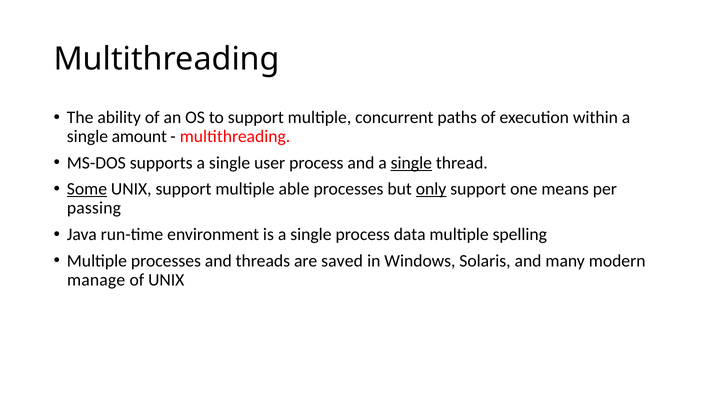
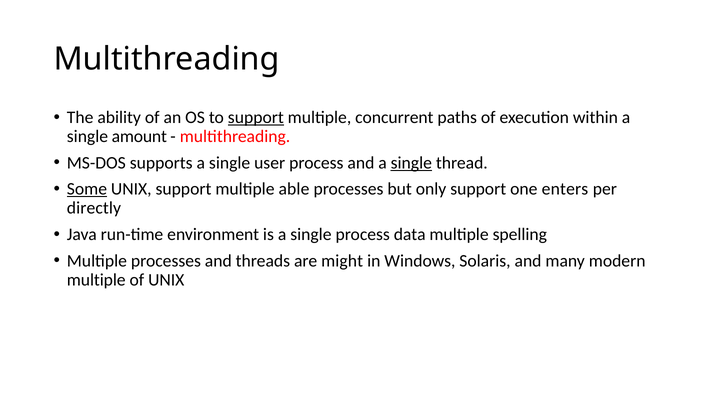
support at (256, 117) underline: none -> present
only underline: present -> none
means: means -> enters
passing: passing -> directly
saved: saved -> might
manage at (96, 280): manage -> multiple
